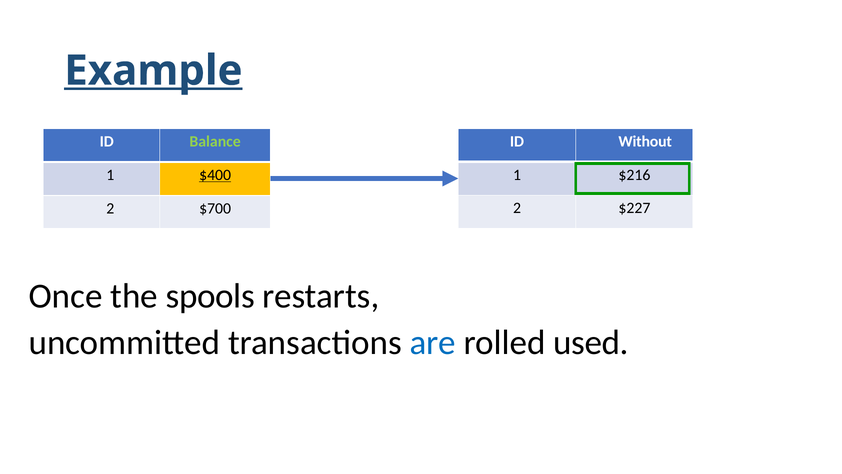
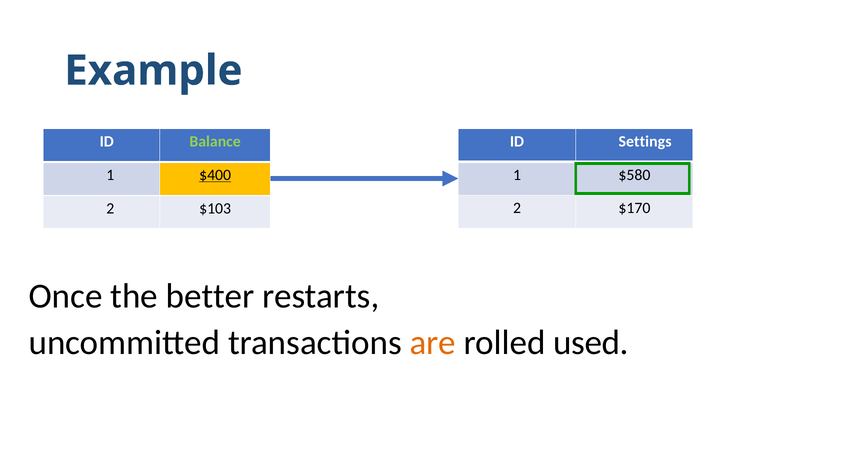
Example underline: present -> none
Without: Without -> Settings
$216: $216 -> $580
$227: $227 -> $170
$700: $700 -> $103
spools: spools -> better
are colour: blue -> orange
